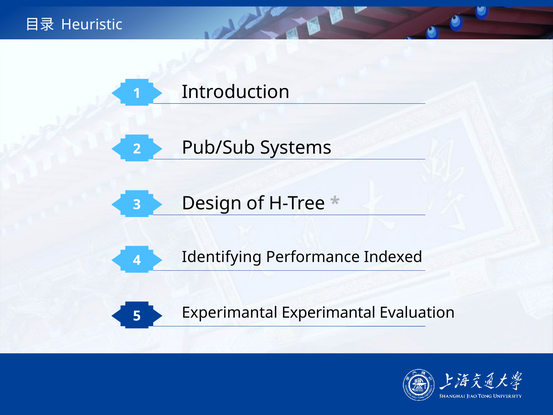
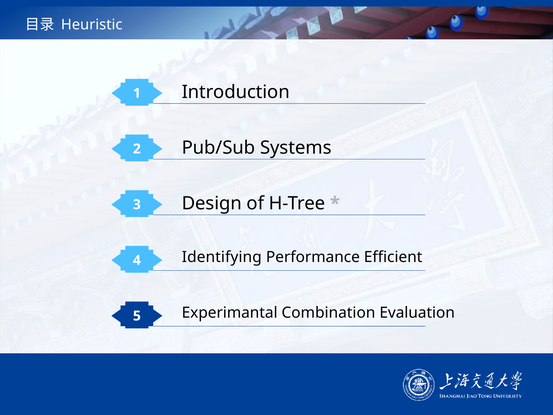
Indexed: Indexed -> Efficient
Experimantal Experimantal: Experimantal -> Combination
